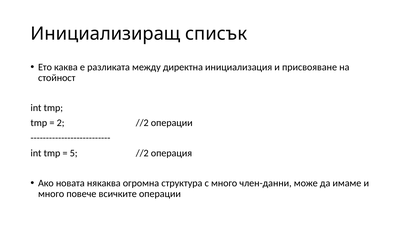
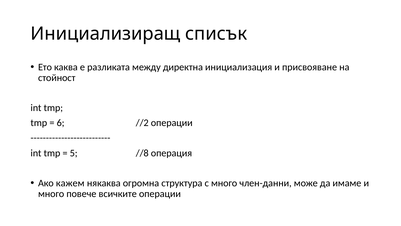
2: 2 -> 6
5 //2: //2 -> //8
новата: новата -> кажем
